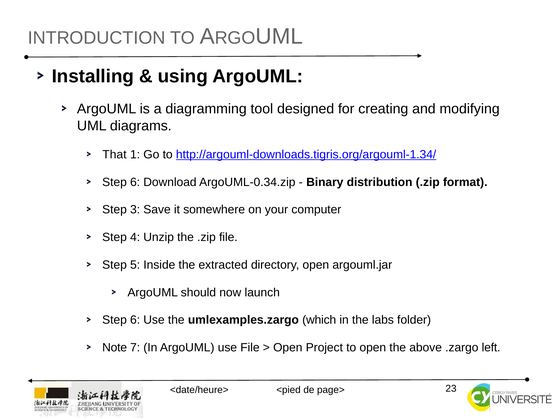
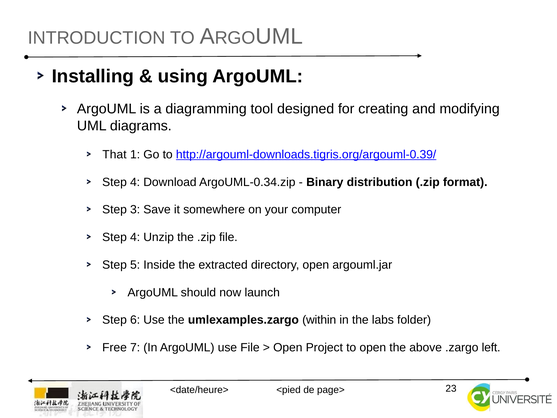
http://argouml-downloads.tigris.org/argouml-1.34/: http://argouml-downloads.tigris.org/argouml-1.34/ -> http://argouml-downloads.tigris.org/argouml-0.39/
6 at (135, 182): 6 -> 4
which: which -> within
Note: Note -> Free
